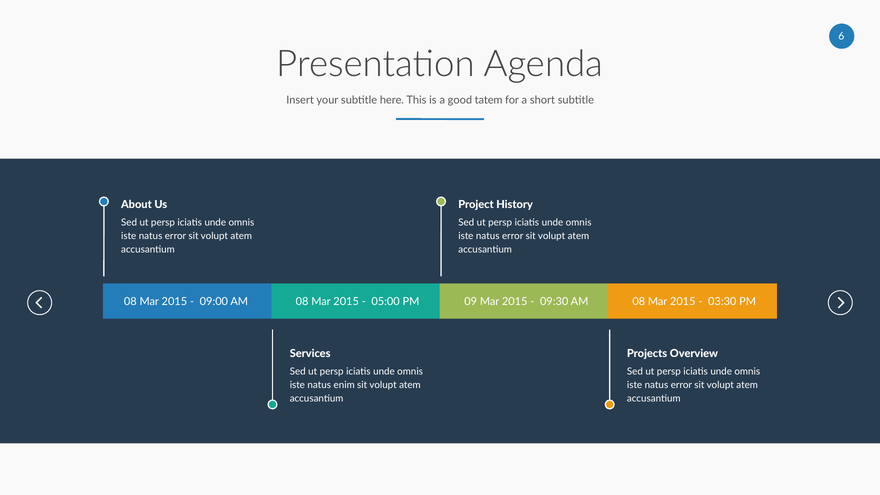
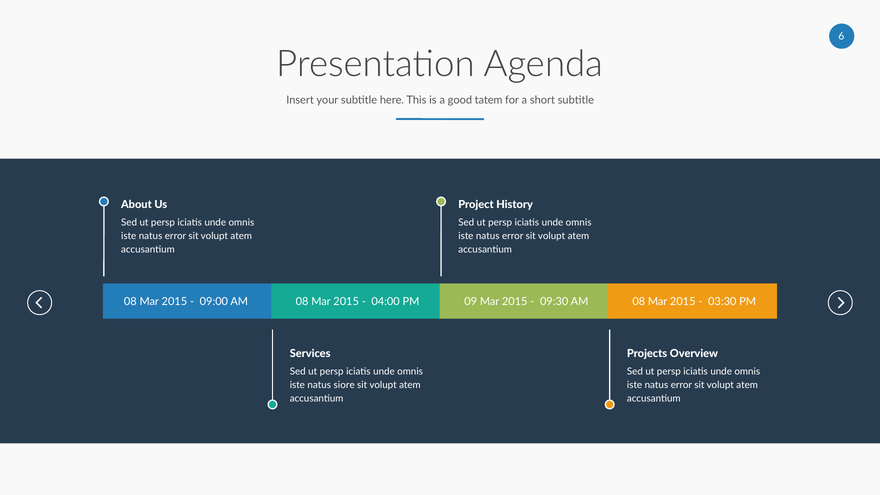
05:00: 05:00 -> 04:00
enim: enim -> siore
